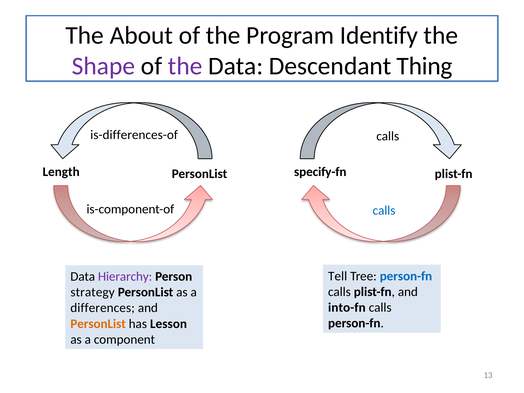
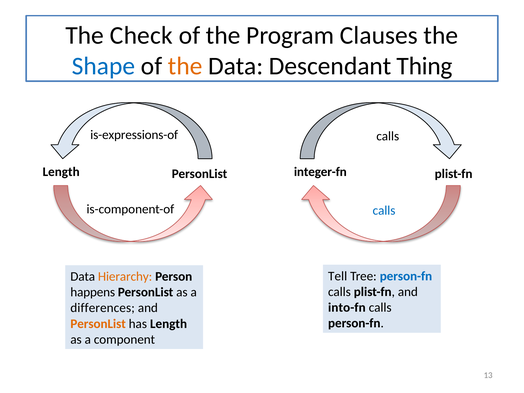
About: About -> Check
Identify: Identify -> Clauses
Shape colour: purple -> blue
the at (185, 66) colour: purple -> orange
is-differences-of: is-differences-of -> is-expressions-of
specify-fn: specify-fn -> integer-fn
Hierarchy colour: purple -> orange
strategy: strategy -> happens
has Lesson: Lesson -> Length
